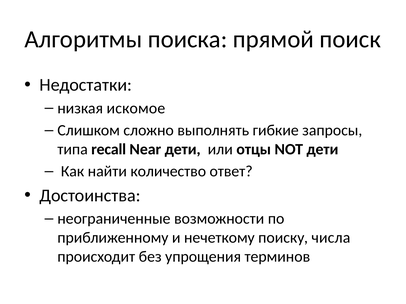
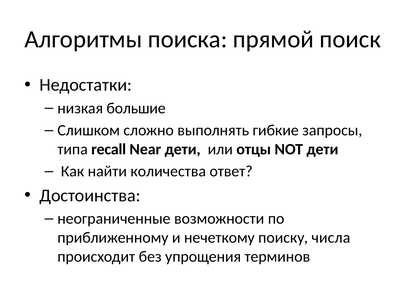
искомое: искомое -> большие
количество: количество -> количества
